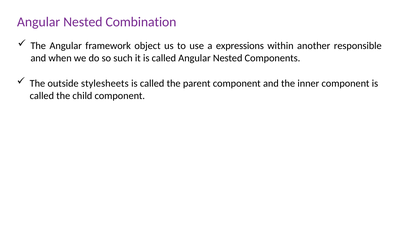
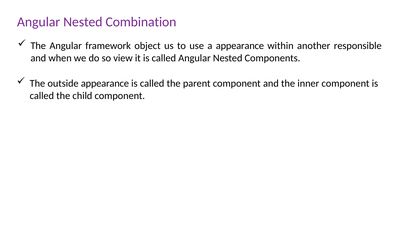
a expressions: expressions -> appearance
such: such -> view
outside stylesheets: stylesheets -> appearance
